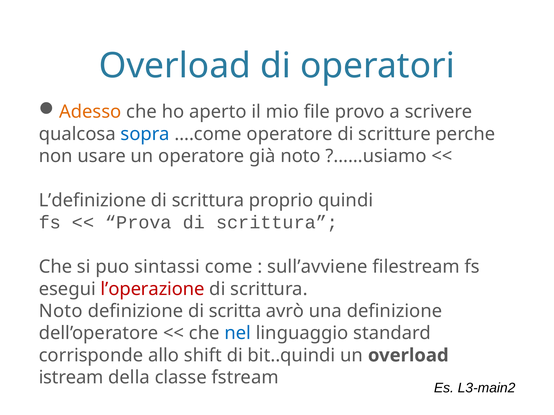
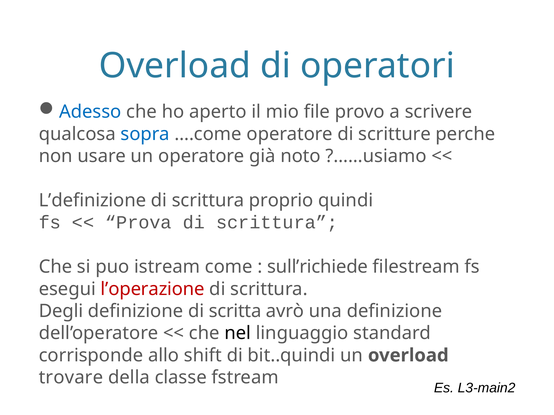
Adesso colour: orange -> blue
sintassi: sintassi -> istream
sull’avviene: sull’avviene -> sull’richiede
Noto at (61, 311): Noto -> Degli
nel colour: blue -> black
istream: istream -> trovare
